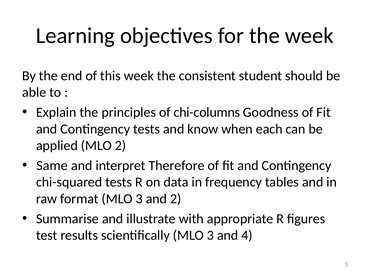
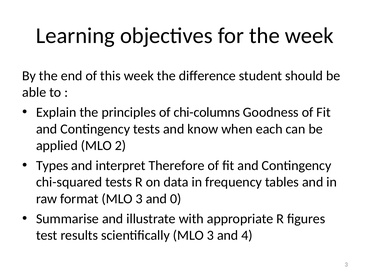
consistent: consistent -> difference
Same: Same -> Types
and 2: 2 -> 0
